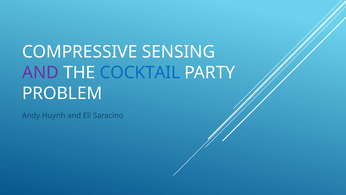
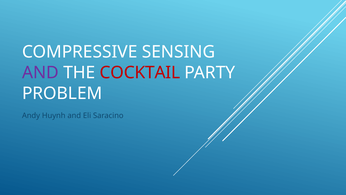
COCKTAIL colour: blue -> red
